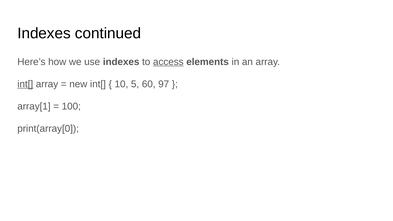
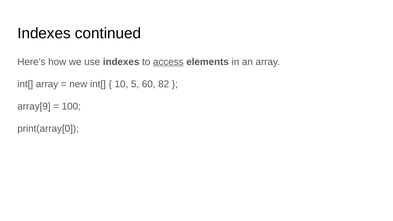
int[ at (25, 84) underline: present -> none
97: 97 -> 82
array[1: array[1 -> array[9
